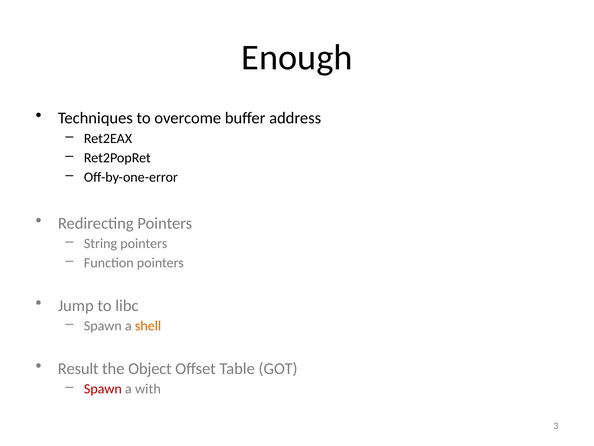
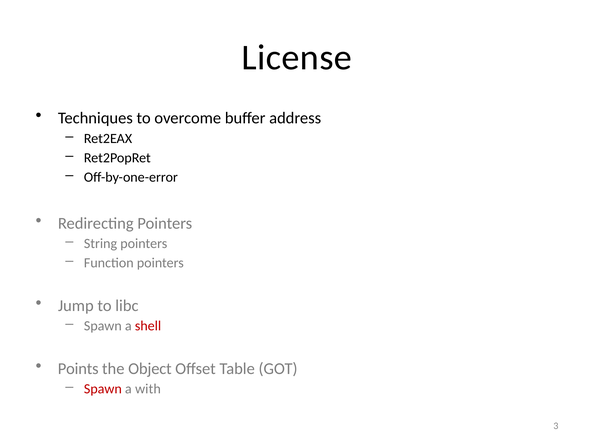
Enough: Enough -> License
shell colour: orange -> red
Result: Result -> Points
